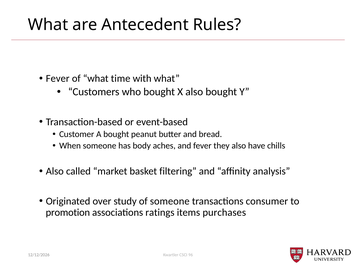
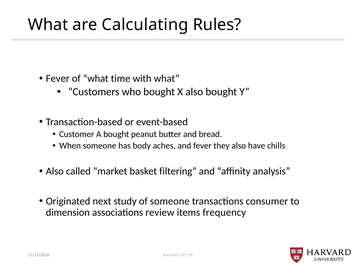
Antecedent: Antecedent -> Calculating
over: over -> next
promotion: promotion -> dimension
ratings: ratings -> review
purchases: purchases -> frequency
